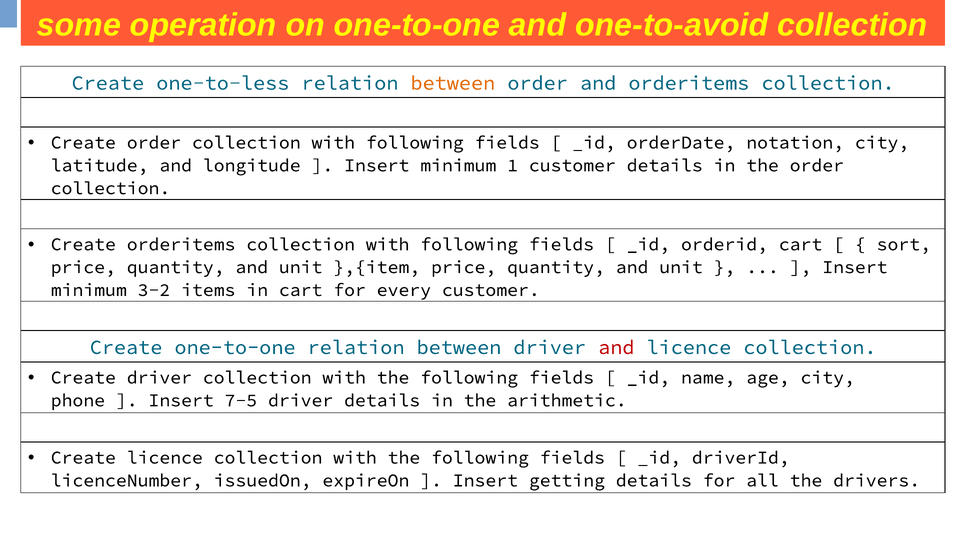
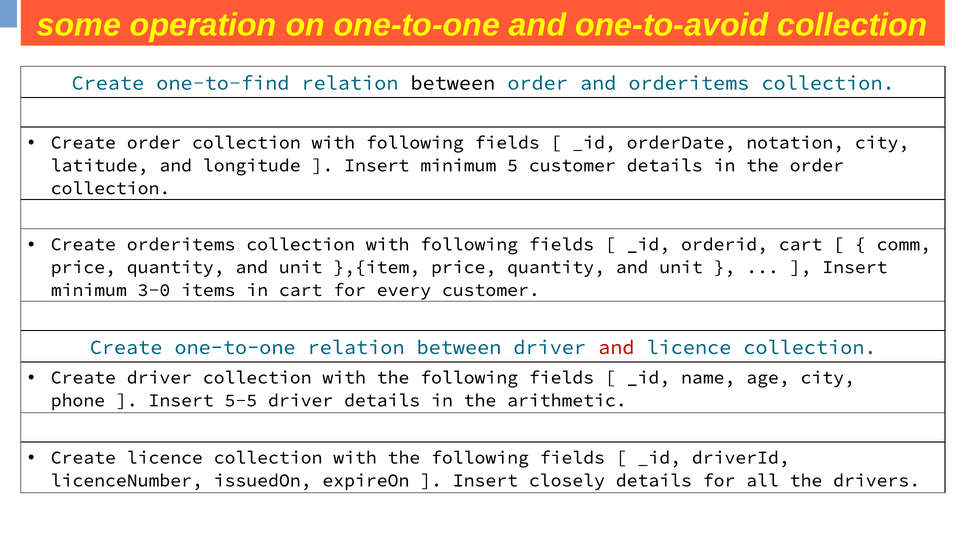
one-to-less: one-to-less -> one-to-find
between at (453, 83) colour: orange -> black
1: 1 -> 5
sort: sort -> comm
3-2: 3-2 -> 3-0
7-5: 7-5 -> 5-5
getting: getting -> closely
